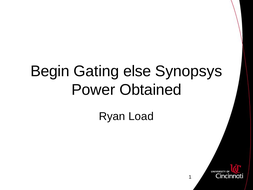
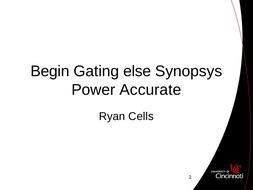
Obtained: Obtained -> Accurate
Load: Load -> Cells
